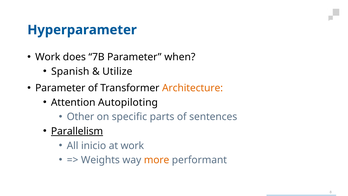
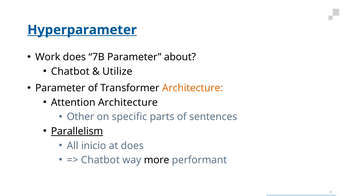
Hyperparameter underline: none -> present
when: when -> about
Spanish at (70, 71): Spanish -> Chatbot
Attention Autopiloting: Autopiloting -> Architecture
at work: work -> does
Weights at (100, 160): Weights -> Chatbot
more colour: orange -> black
